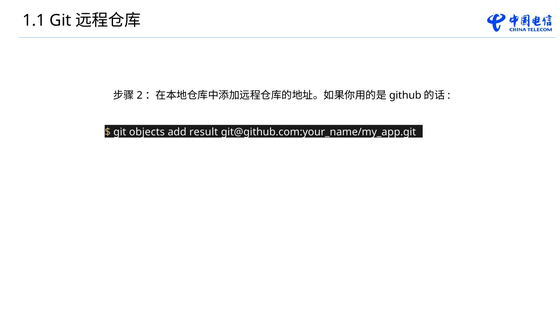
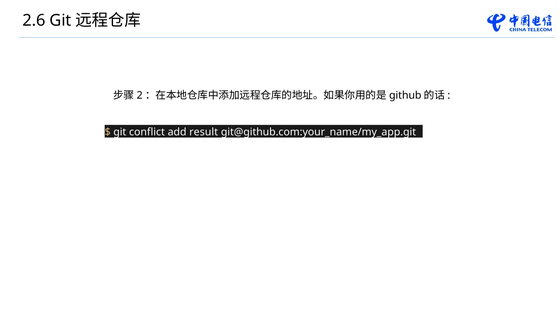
1.1: 1.1 -> 2.6
objects: objects -> conflict
